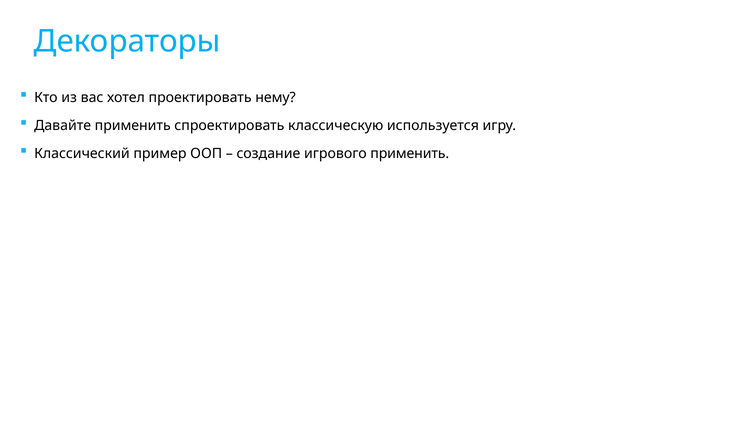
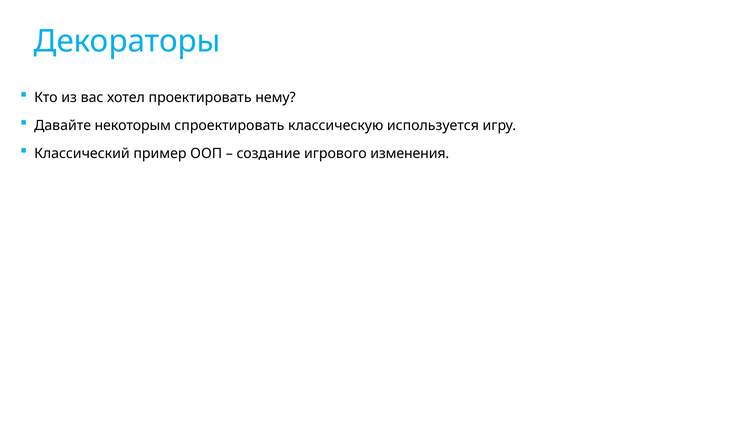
Давайте применить: применить -> некоторым
игрового применить: применить -> изменения
